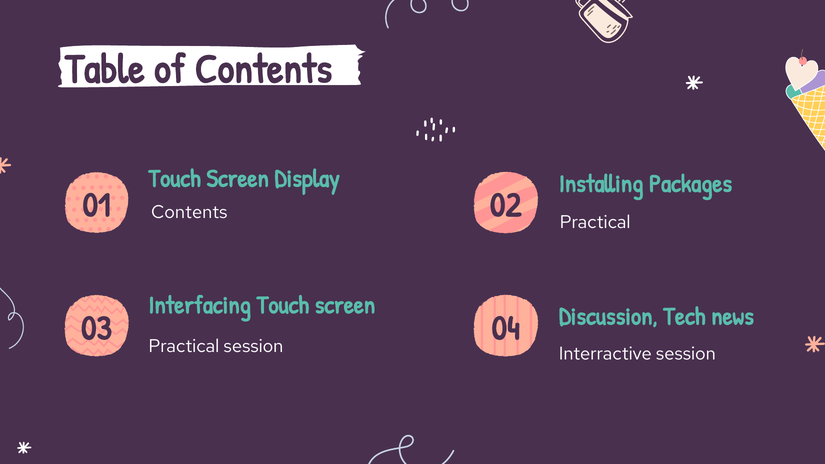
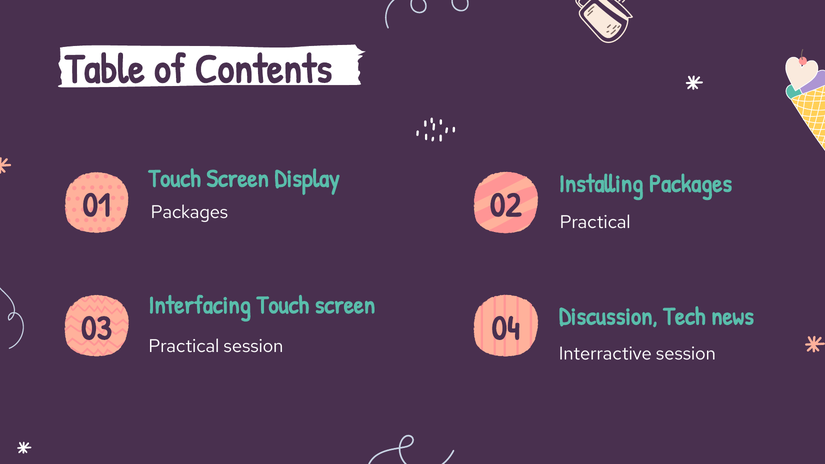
Contents at (189, 212): Contents -> Packages
